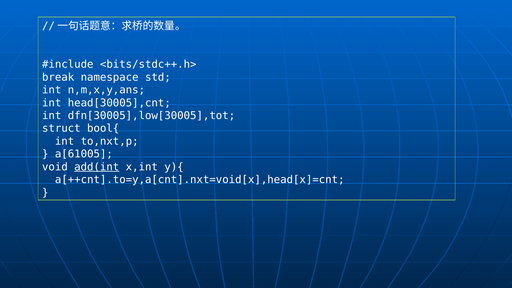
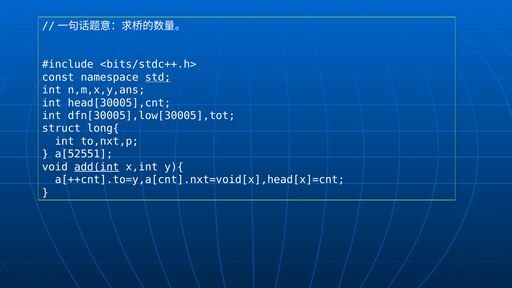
break: break -> const
std underline: none -> present
bool{: bool{ -> long{
a[61005: a[61005 -> a[52551
